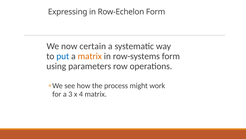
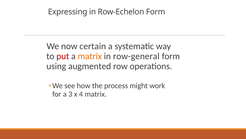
put colour: blue -> red
row-systems: row-systems -> row-general
parameters: parameters -> augmented
